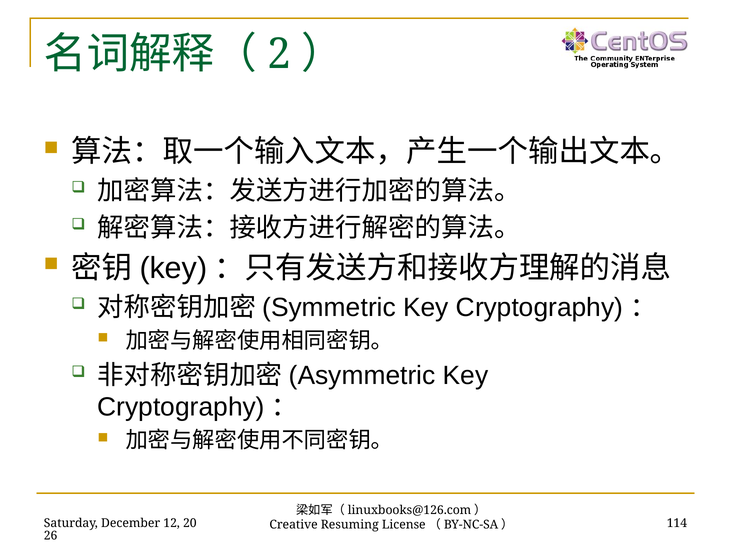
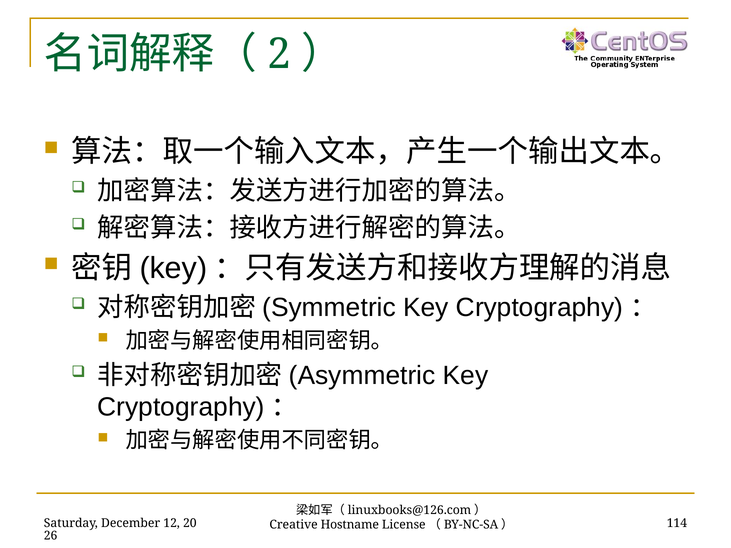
Resuming: Resuming -> Hostname
